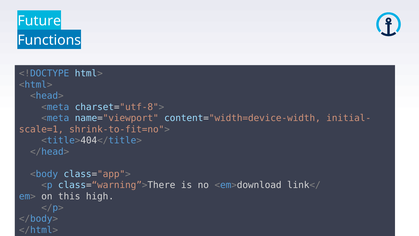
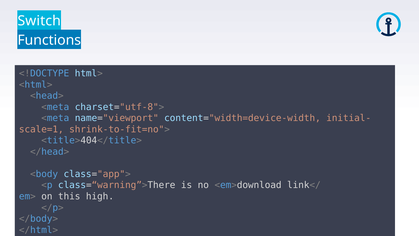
Future: Future -> Switch
